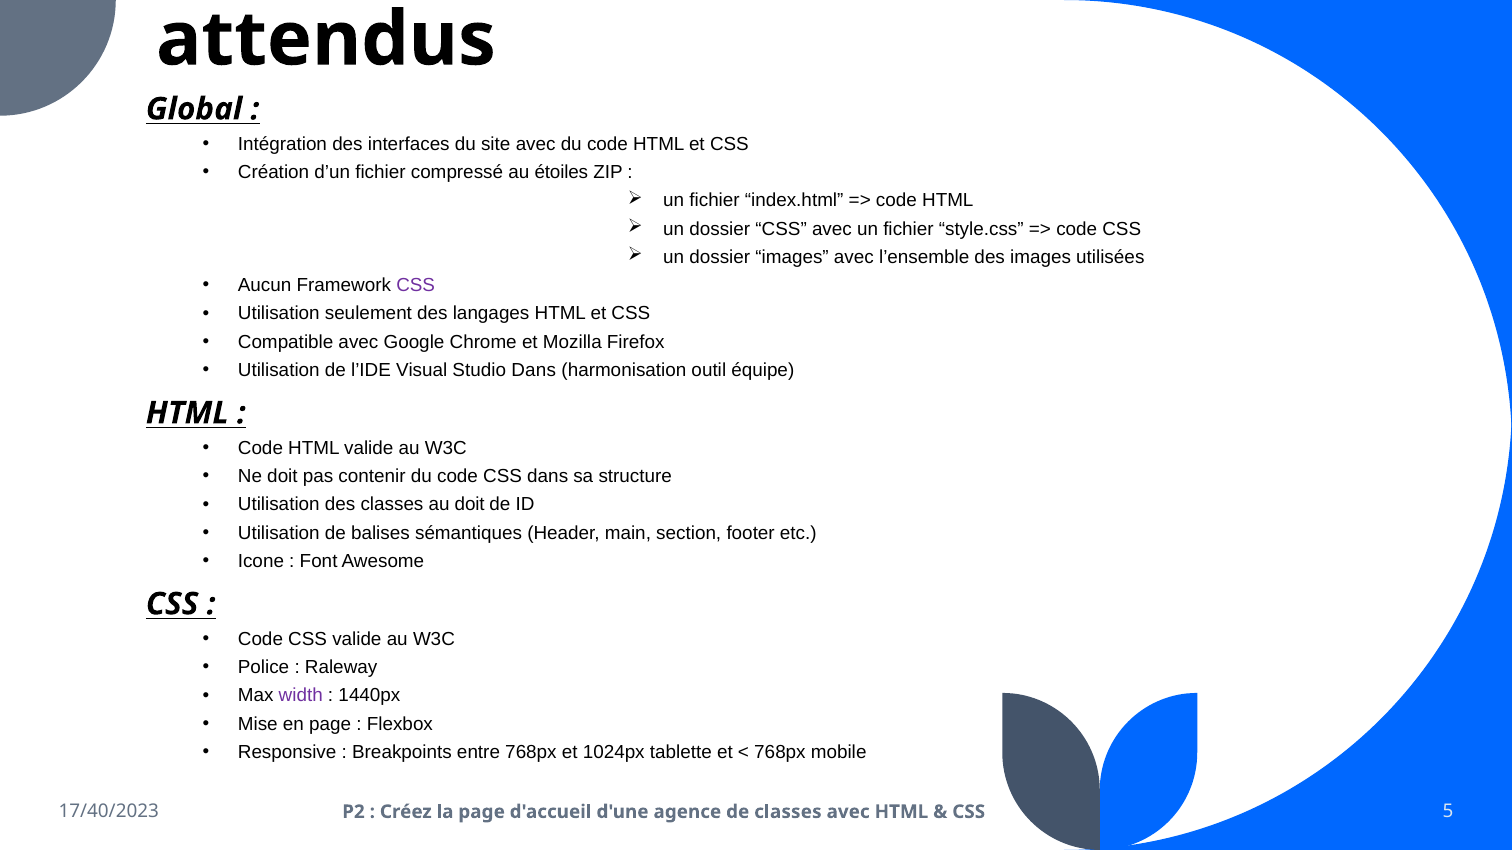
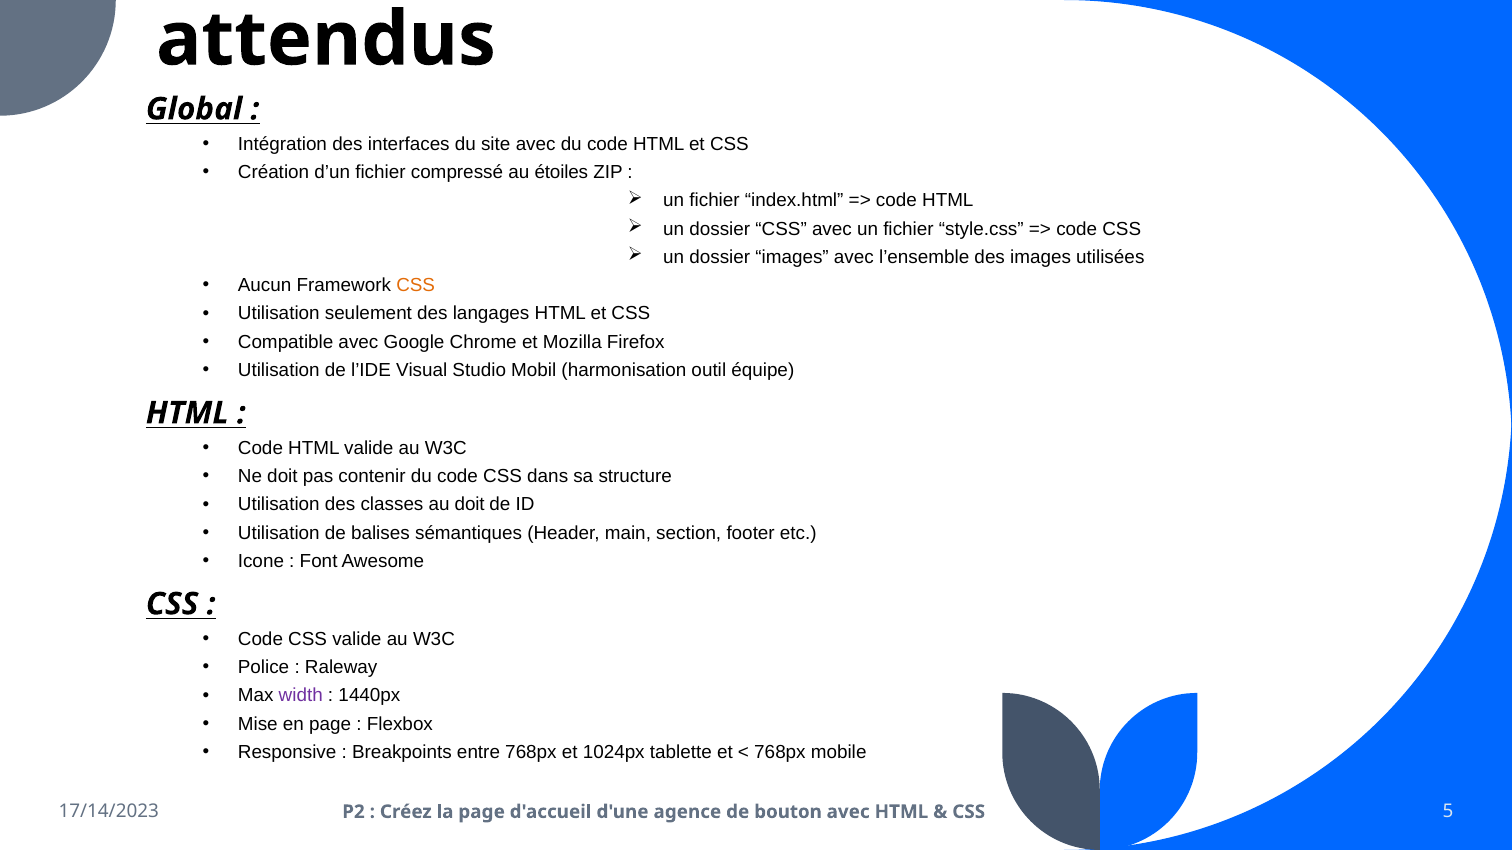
CSS at (416, 286) colour: purple -> orange
Studio Dans: Dans -> Mobil
17/40/2023: 17/40/2023 -> 17/14/2023
de classes: classes -> bouton
